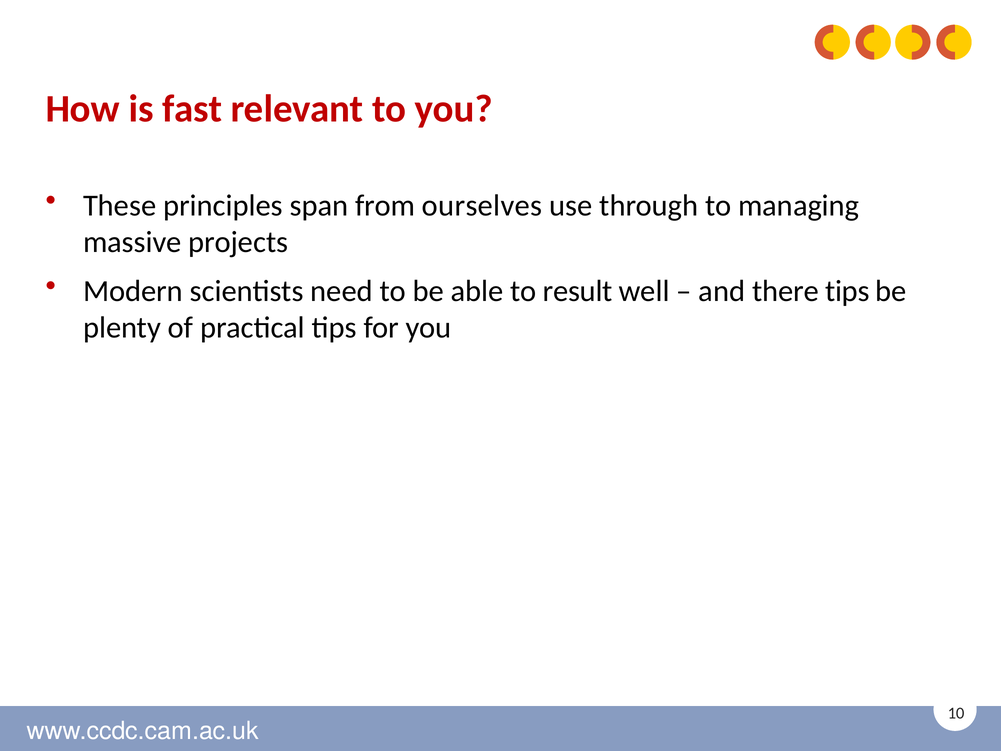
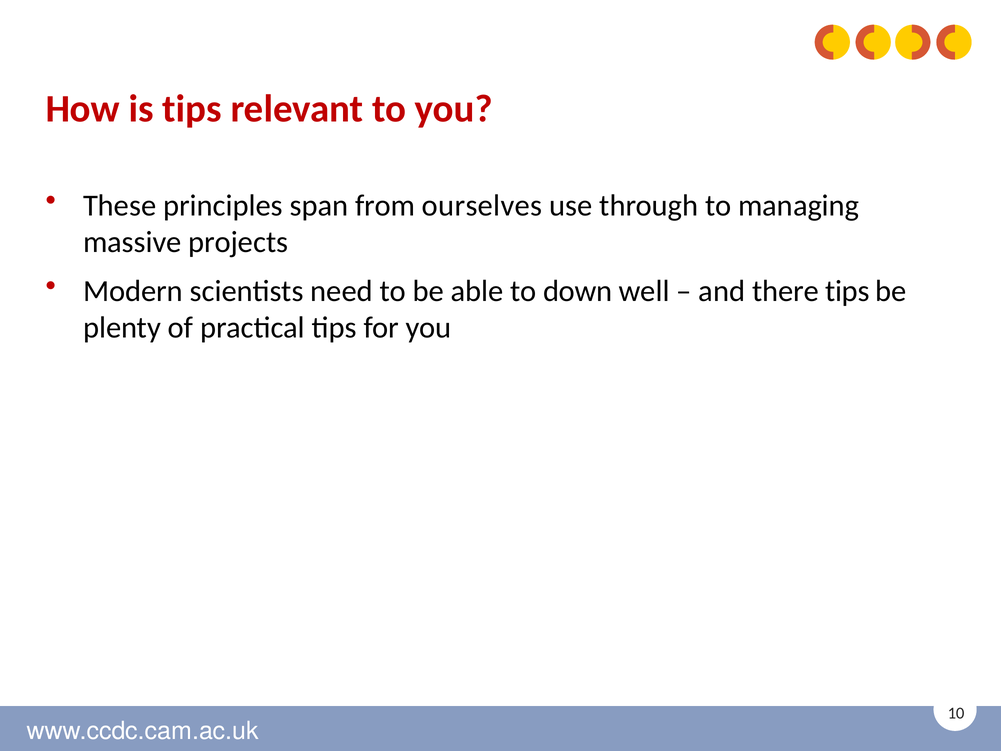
is fast: fast -> tips
result: result -> down
